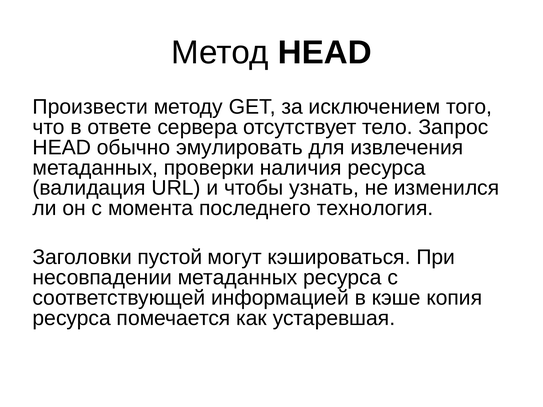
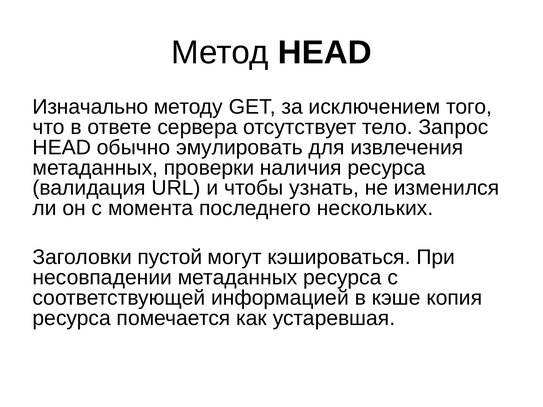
Произвести: Произвести -> Изначально
технология: технология -> нескольких
